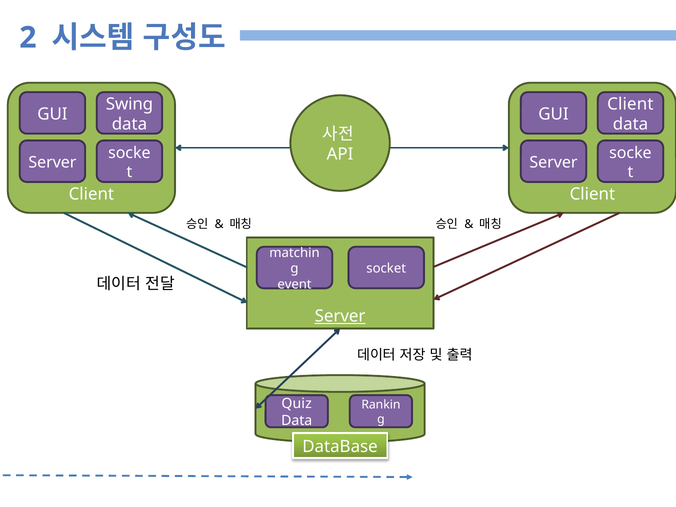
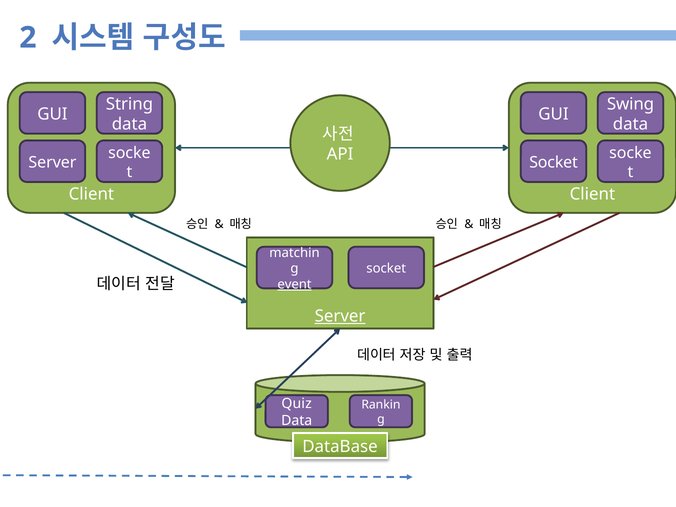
Swing: Swing -> String
Client at (630, 104): Client -> Swing
Server at (553, 162): Server -> Socket
event underline: none -> present
